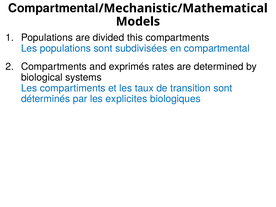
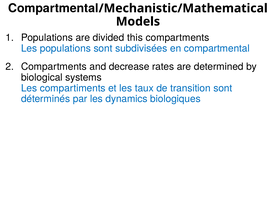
and exprimés: exprimés -> decrease
explicites: explicites -> dynamics
